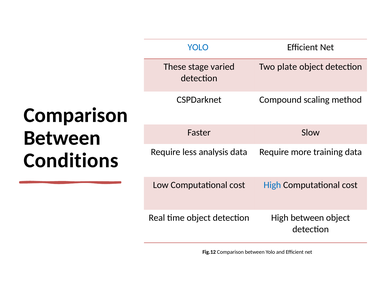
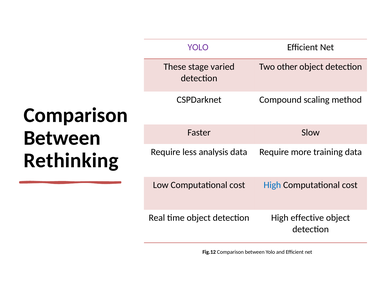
YOLO at (198, 47) colour: blue -> purple
plate: plate -> other
Conditions: Conditions -> Rethinking
High between: between -> effective
